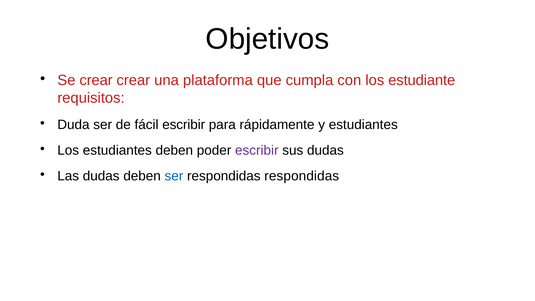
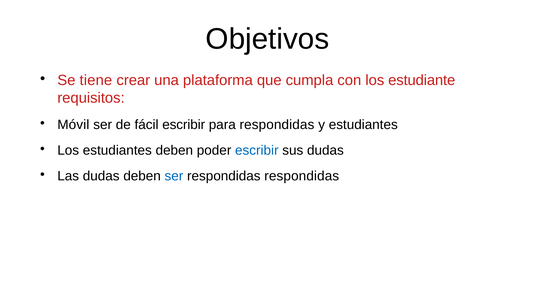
Se crear: crear -> tiene
Duda: Duda -> Móvil
para rápidamente: rápidamente -> respondidas
escribir at (257, 150) colour: purple -> blue
